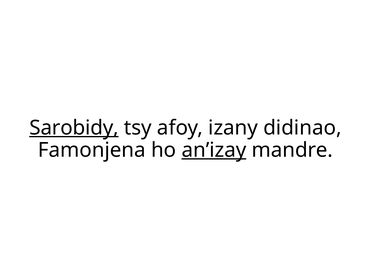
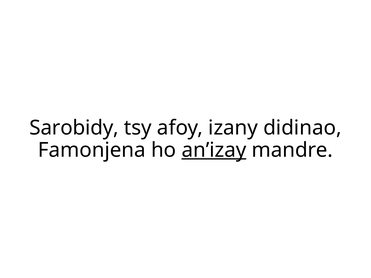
Sarobidy underline: present -> none
